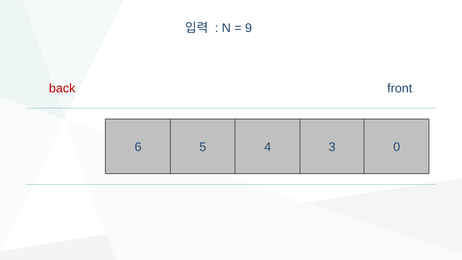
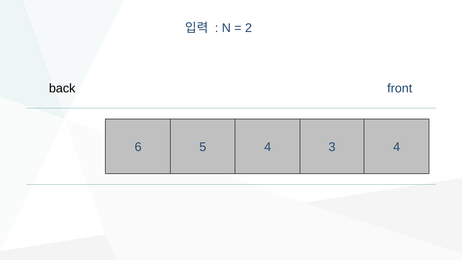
9: 9 -> 2
back colour: red -> black
6 0: 0 -> 4
